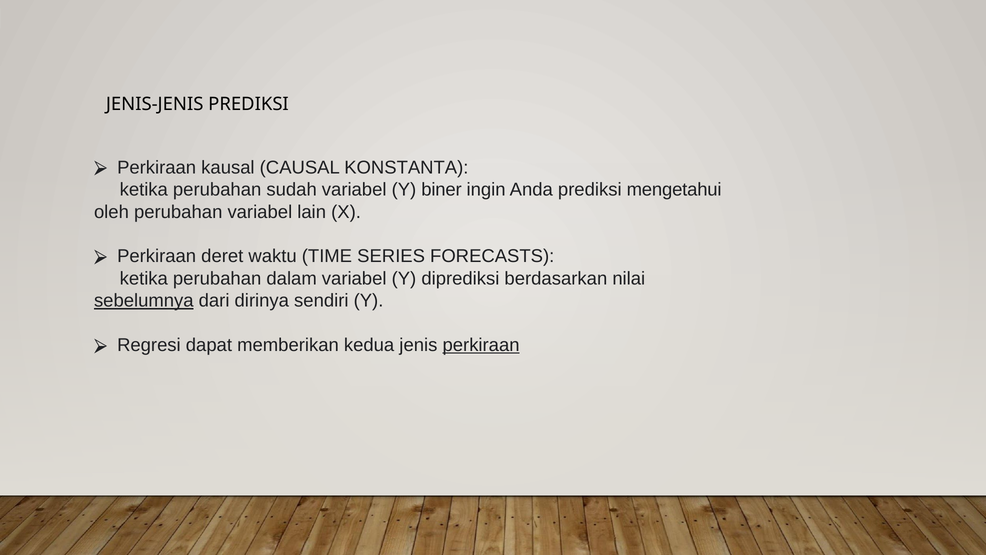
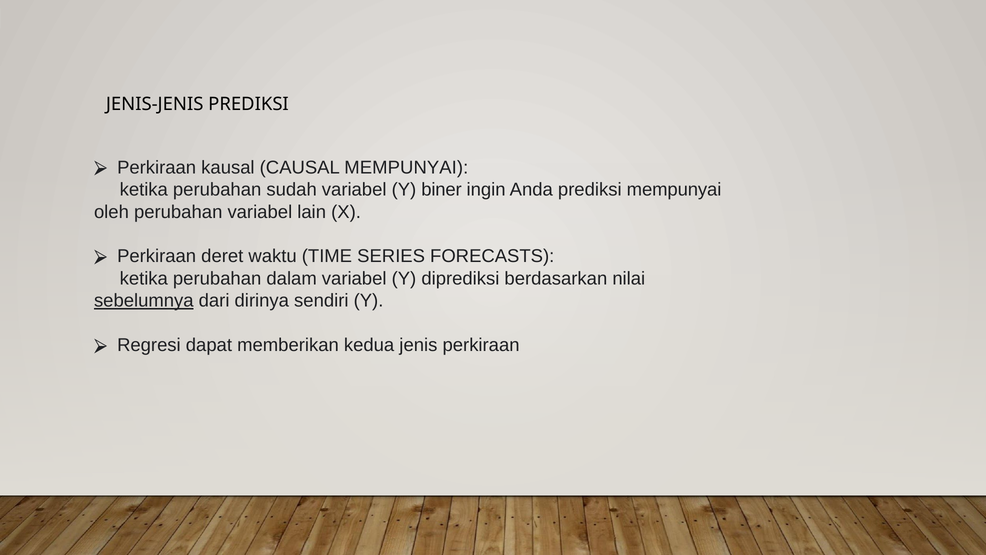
CAUSAL KONSTANTA: KONSTANTA -> MEMPUNYAI
prediksi mengetahui: mengetahui -> mempunyai
perkiraan at (481, 345) underline: present -> none
